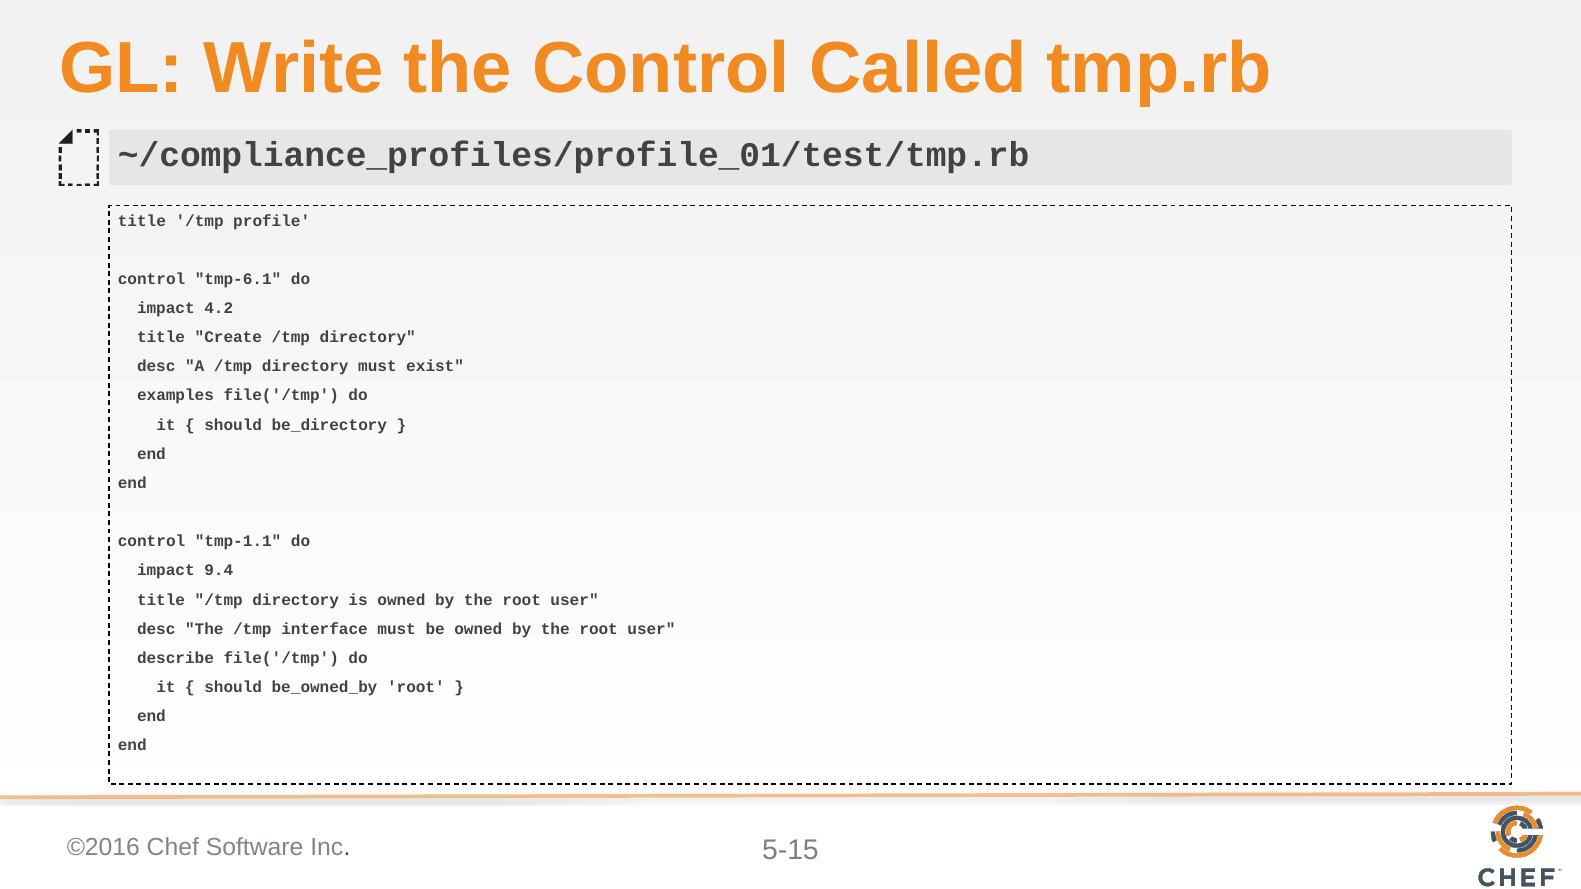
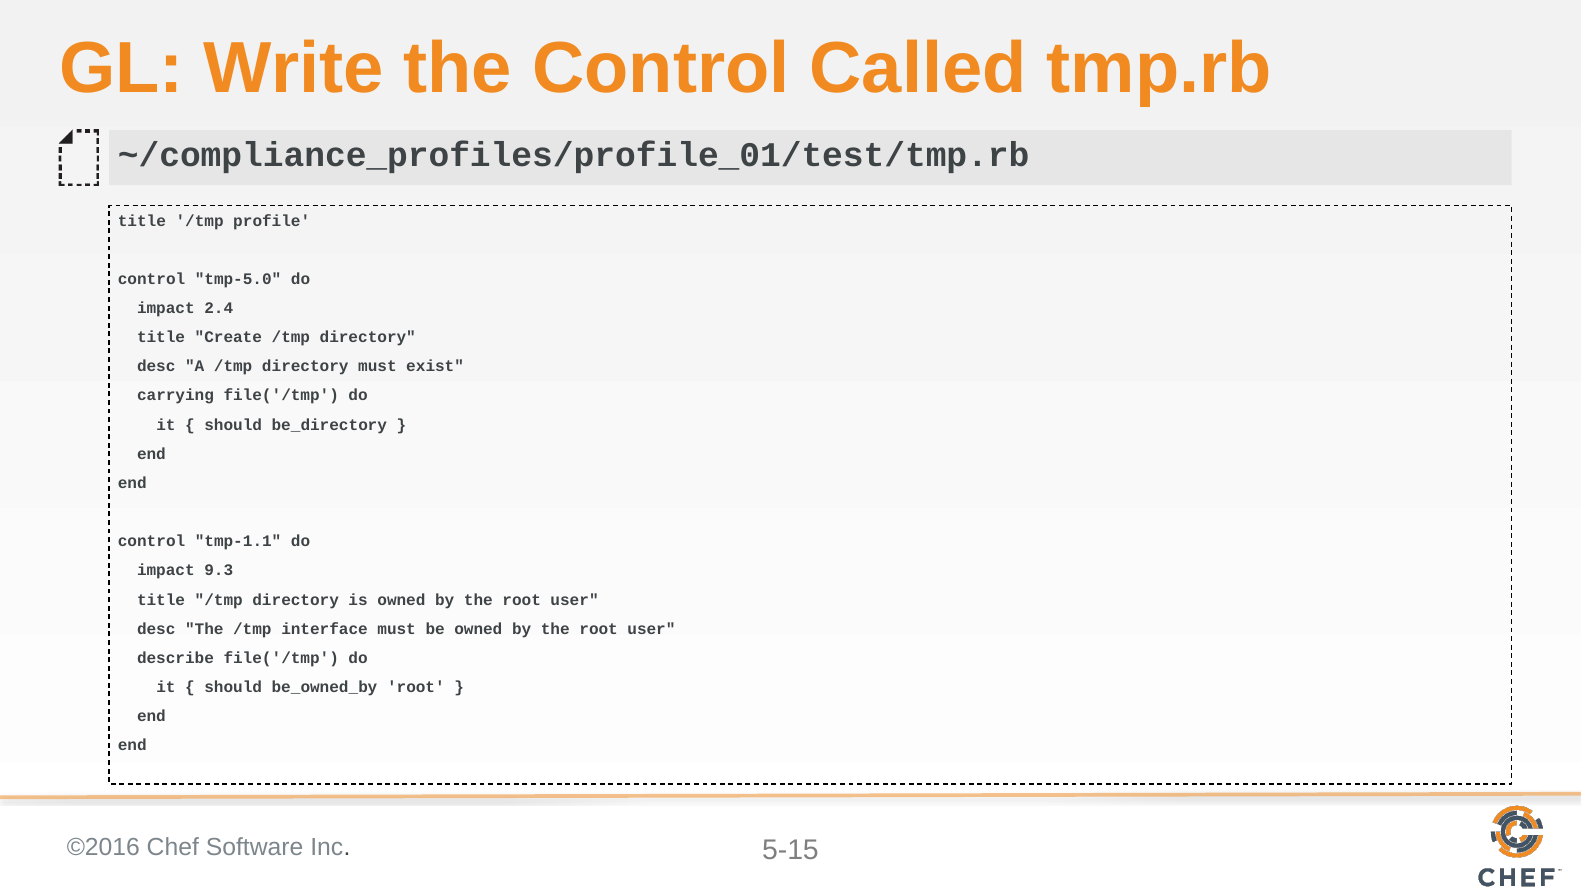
tmp-6.1: tmp-6.1 -> tmp-5.0
4.2: 4.2 -> 2.4
examples: examples -> carrying
9.4: 9.4 -> 9.3
